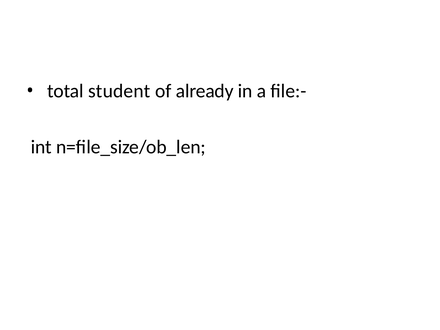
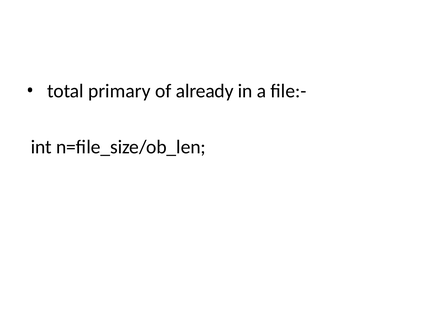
student: student -> primary
